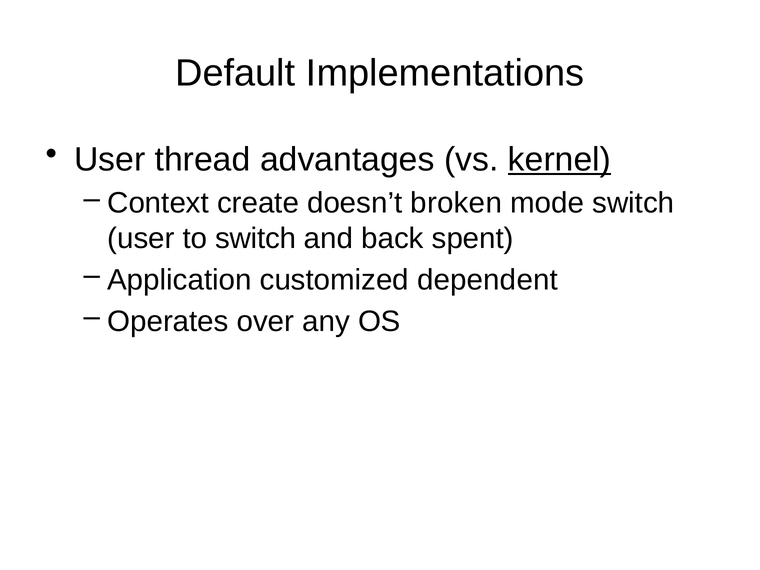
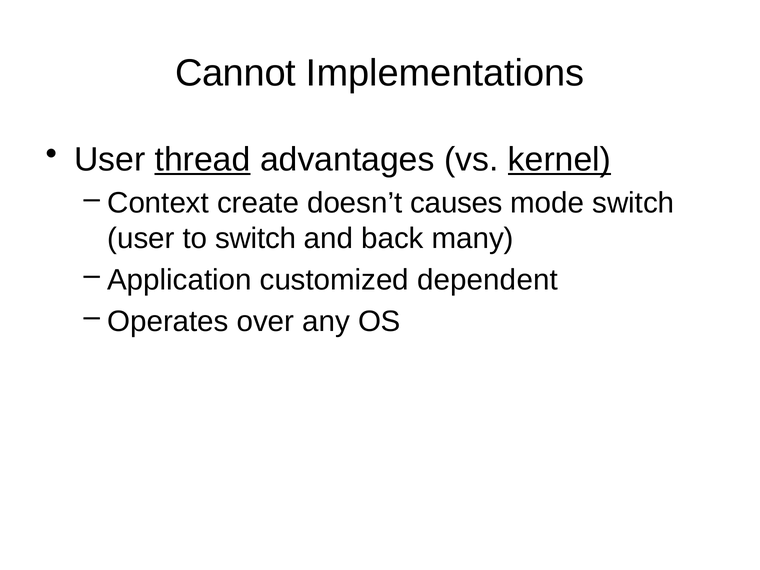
Default: Default -> Cannot
thread underline: none -> present
broken: broken -> causes
spent: spent -> many
